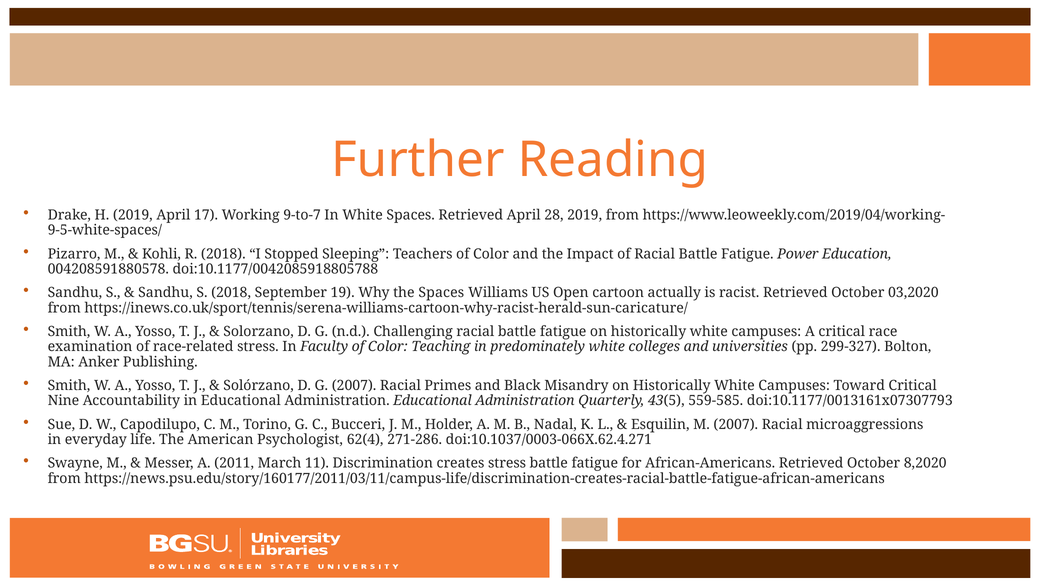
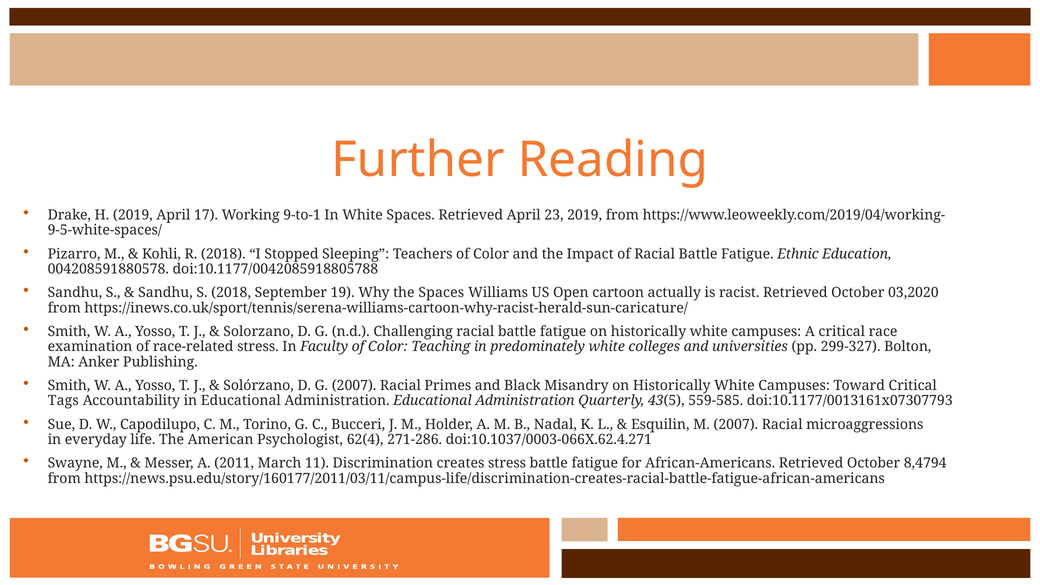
9-to-7: 9-to-7 -> 9-to-1
28: 28 -> 23
Power: Power -> Ethnic
Nine: Nine -> Tags
8,2020: 8,2020 -> 8,4794
